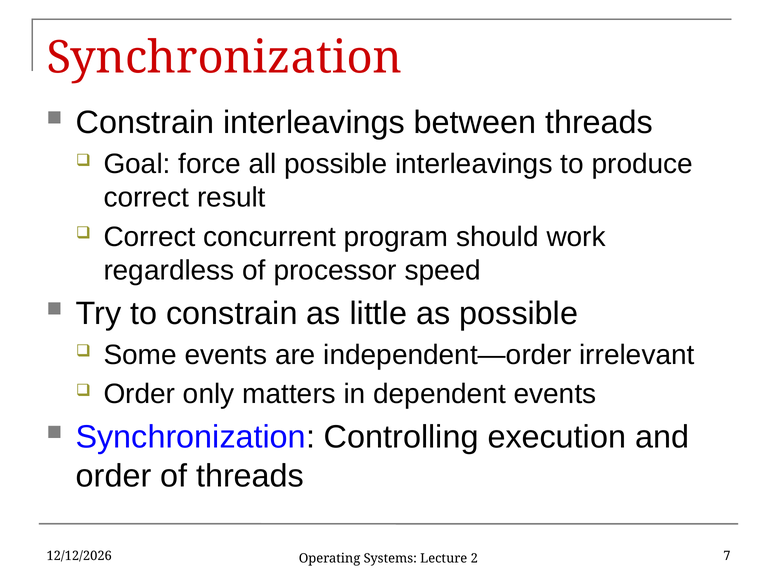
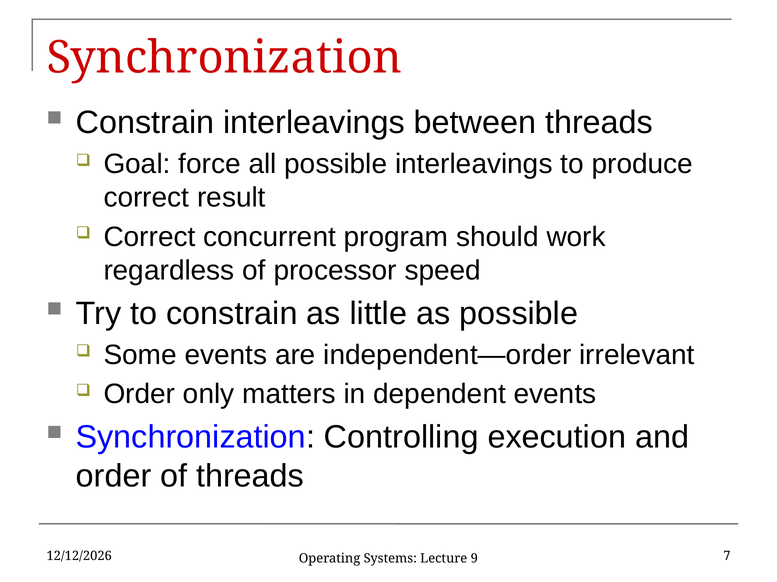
2: 2 -> 9
